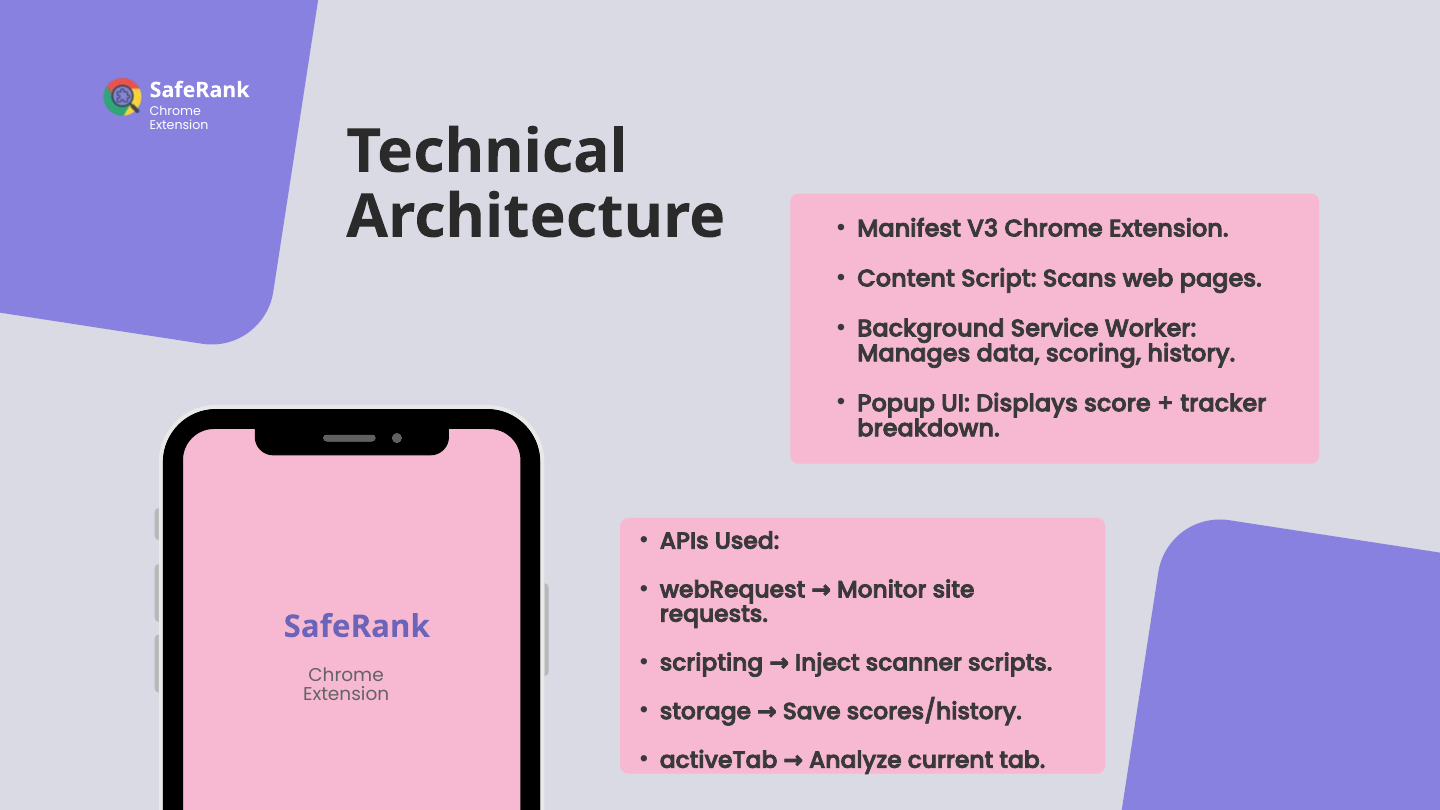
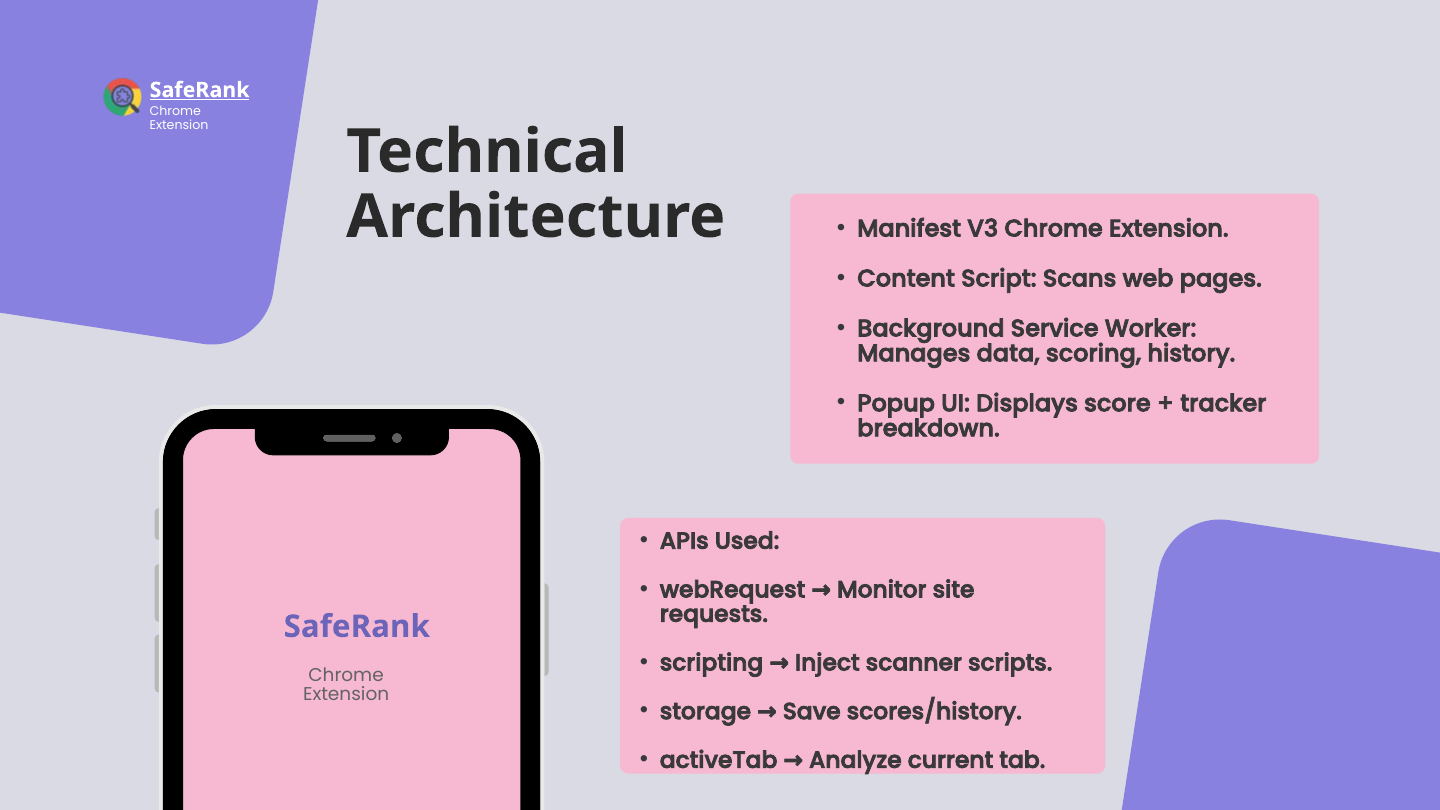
SafeRank at (200, 90) underline: none -> present
